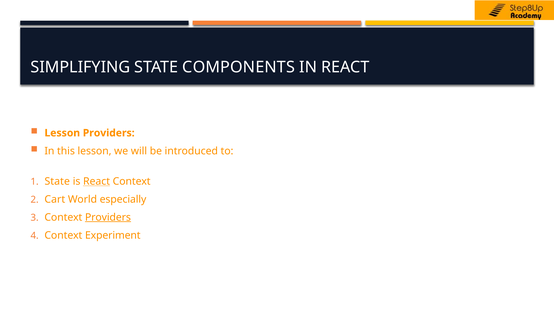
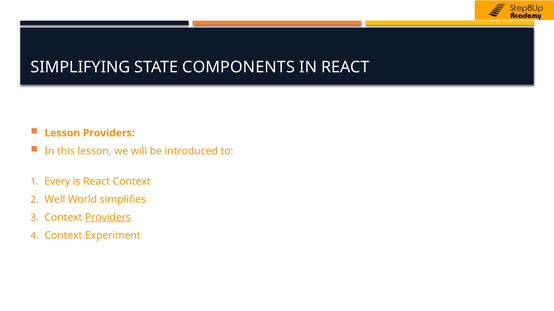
State at (57, 182): State -> Every
React at (97, 182) underline: present -> none
Cart: Cart -> Well
especially: especially -> simplifies
